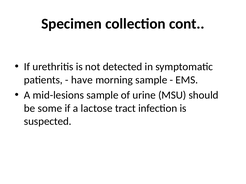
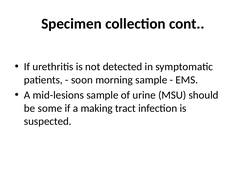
have: have -> soon
lactose: lactose -> making
